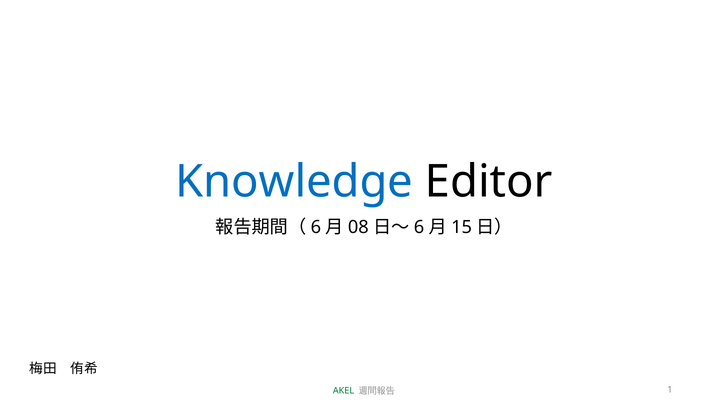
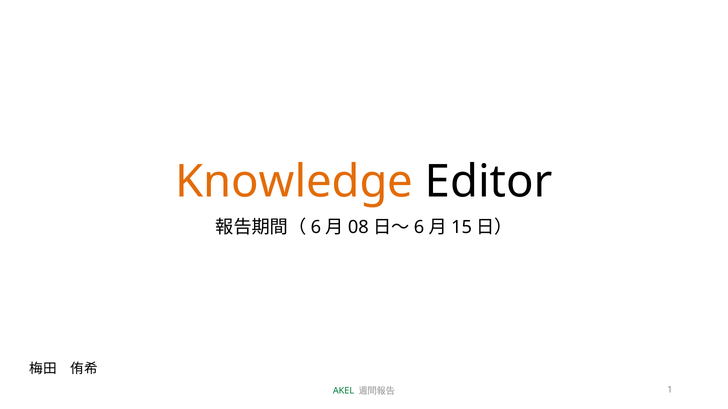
Knowledge colour: blue -> orange
